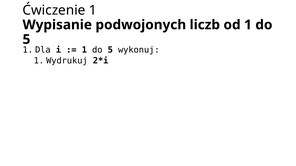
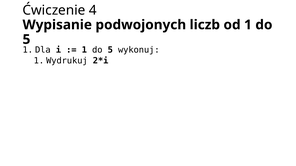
Ćwiczenie 1: 1 -> 4
